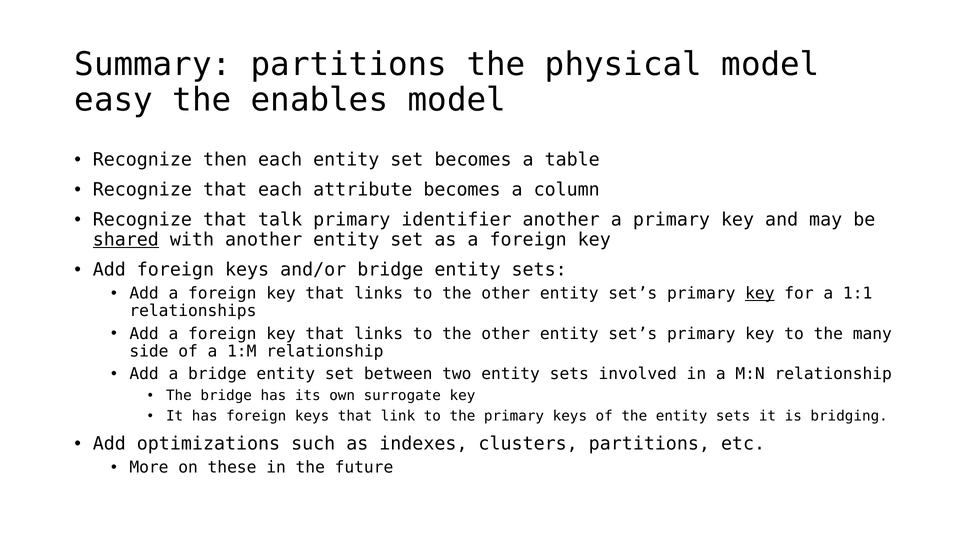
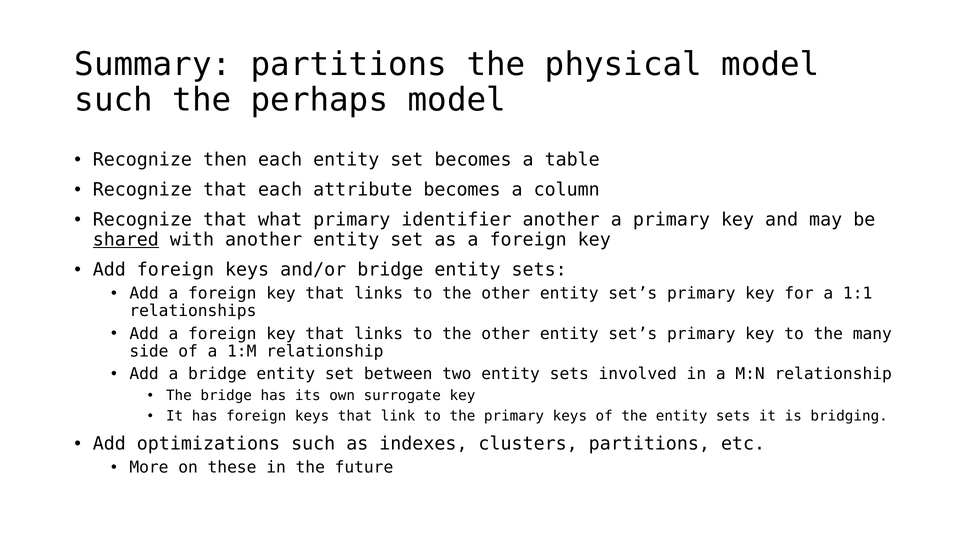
easy at (114, 100): easy -> such
enables: enables -> perhaps
talk: talk -> what
key at (760, 293) underline: present -> none
